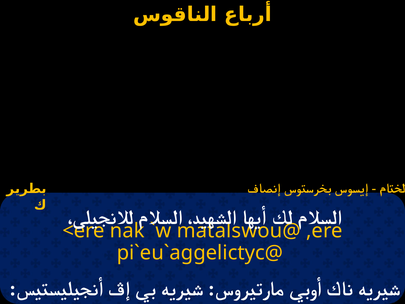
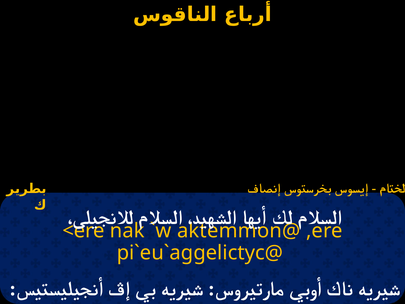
matalswou@: matalswou@ -> aktemmon@
